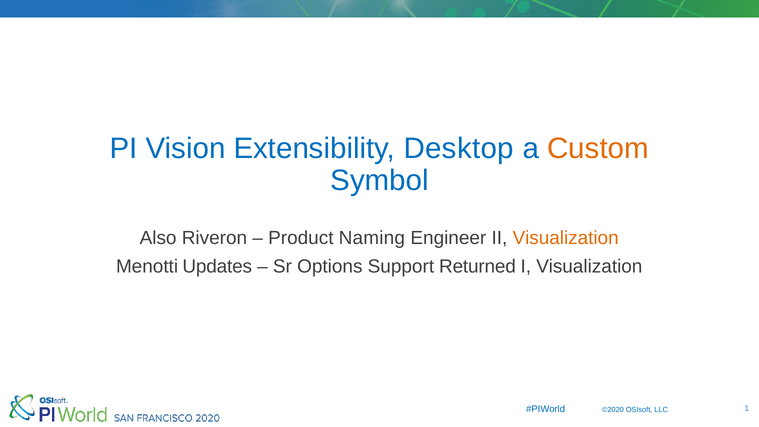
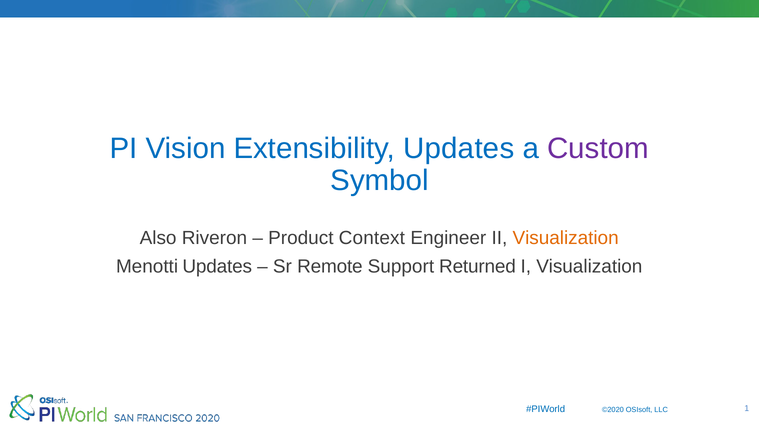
Extensibility Desktop: Desktop -> Updates
Custom colour: orange -> purple
Naming: Naming -> Context
Options: Options -> Remote
